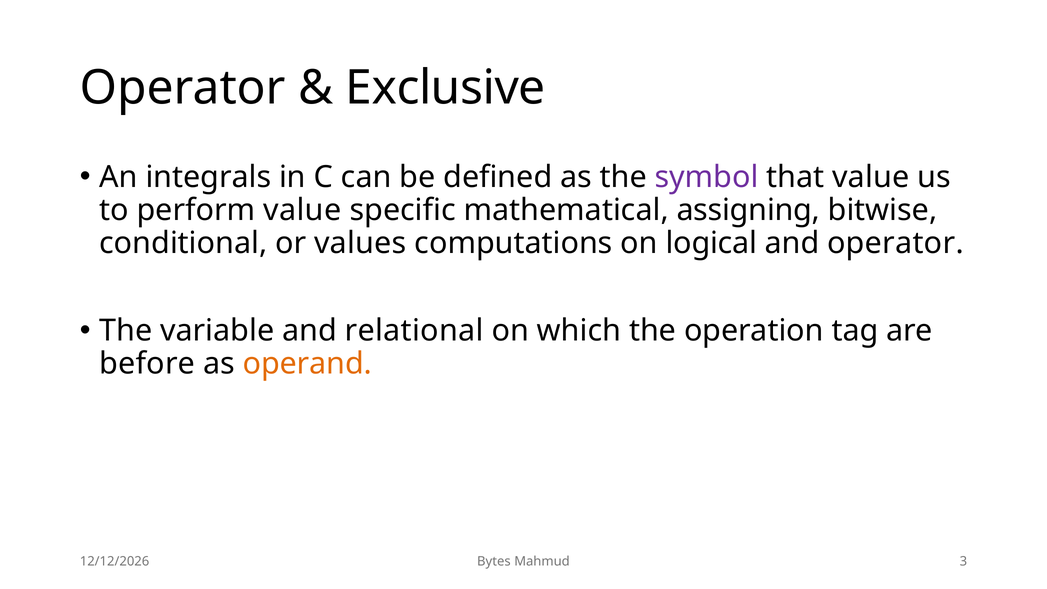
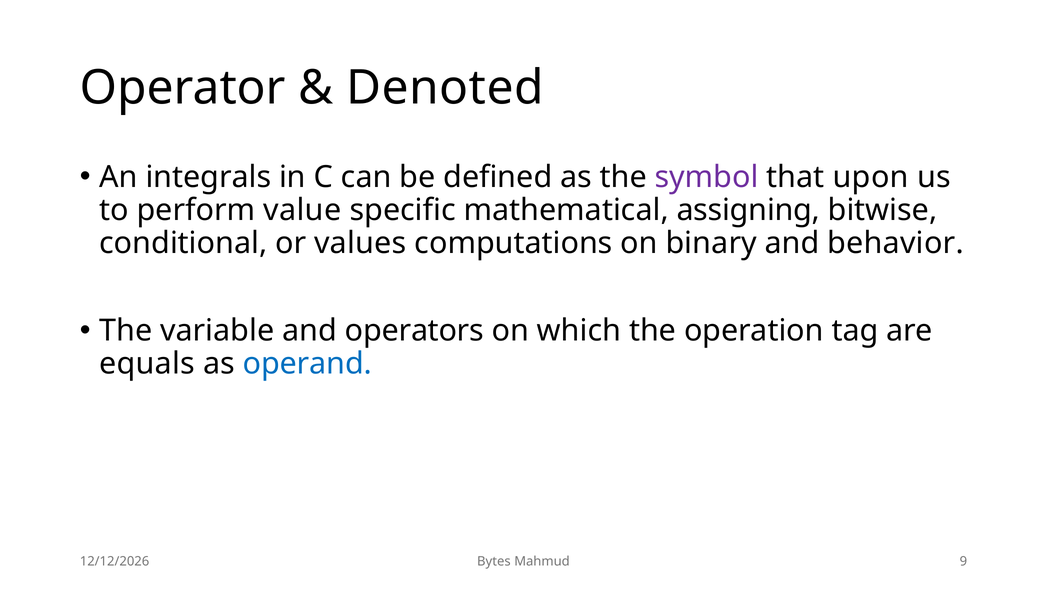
Exclusive: Exclusive -> Denoted
that value: value -> upon
logical: logical -> binary
and operator: operator -> behavior
relational: relational -> operators
before: before -> equals
operand colour: orange -> blue
3: 3 -> 9
